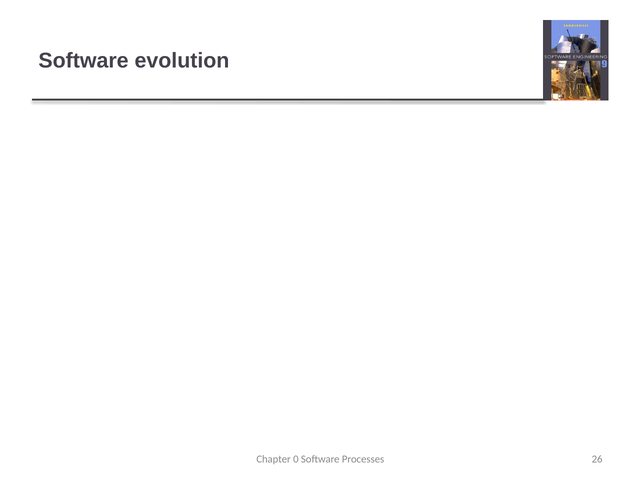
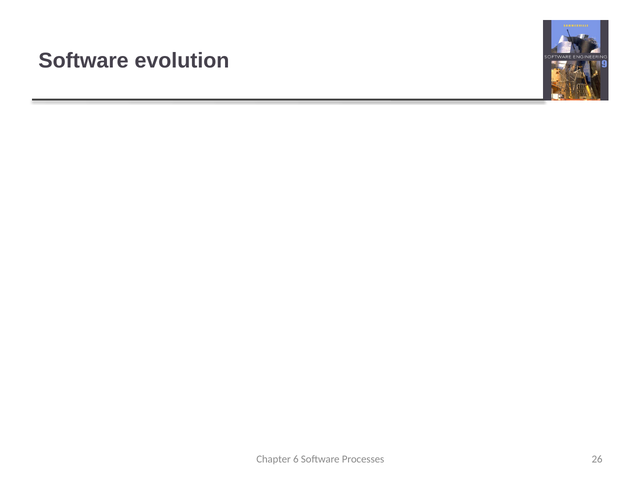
0: 0 -> 6
